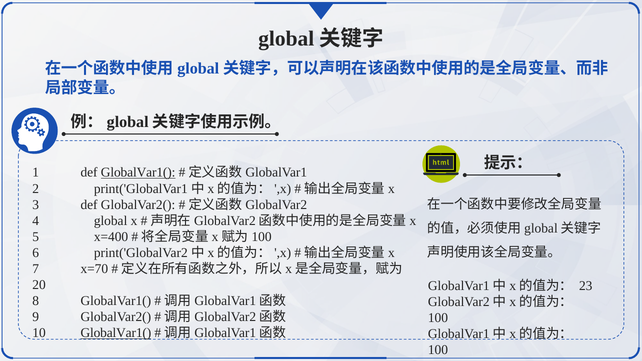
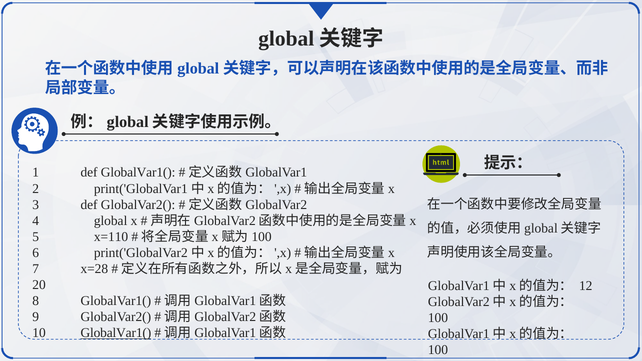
GlobalVar1( at (138, 173) underline: present -> none
x=400: x=400 -> x=110
x=70: x=70 -> x=28
23: 23 -> 12
